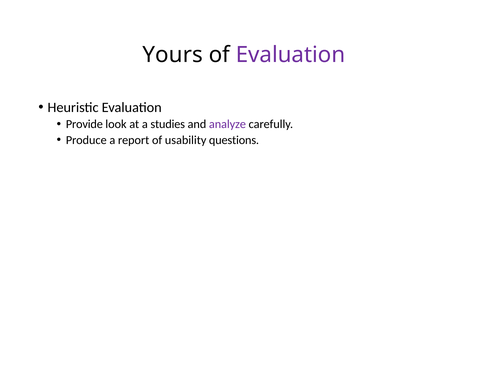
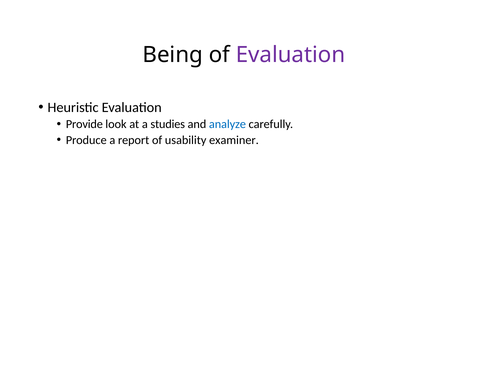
Yours: Yours -> Being
analyze colour: purple -> blue
questions: questions -> examiner
